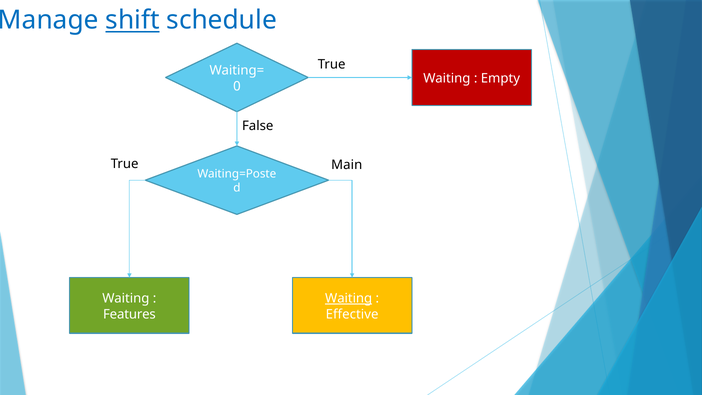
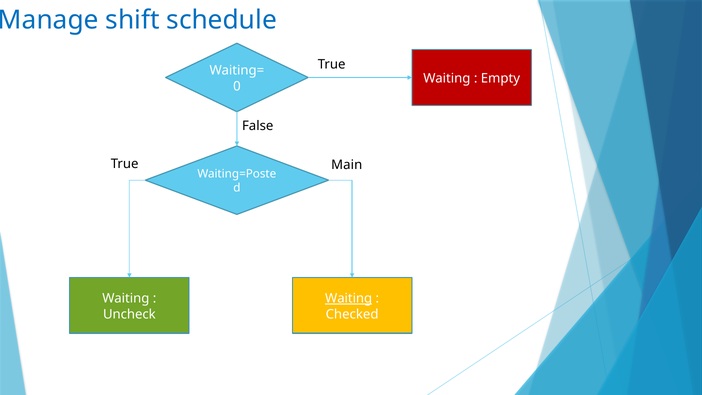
shift underline: present -> none
Features: Features -> Uncheck
Effective: Effective -> Checked
